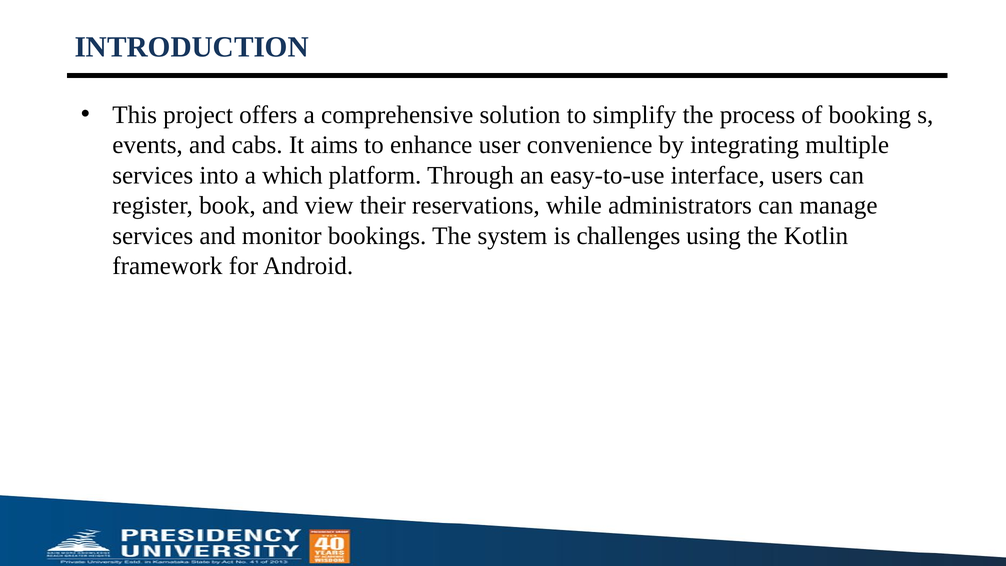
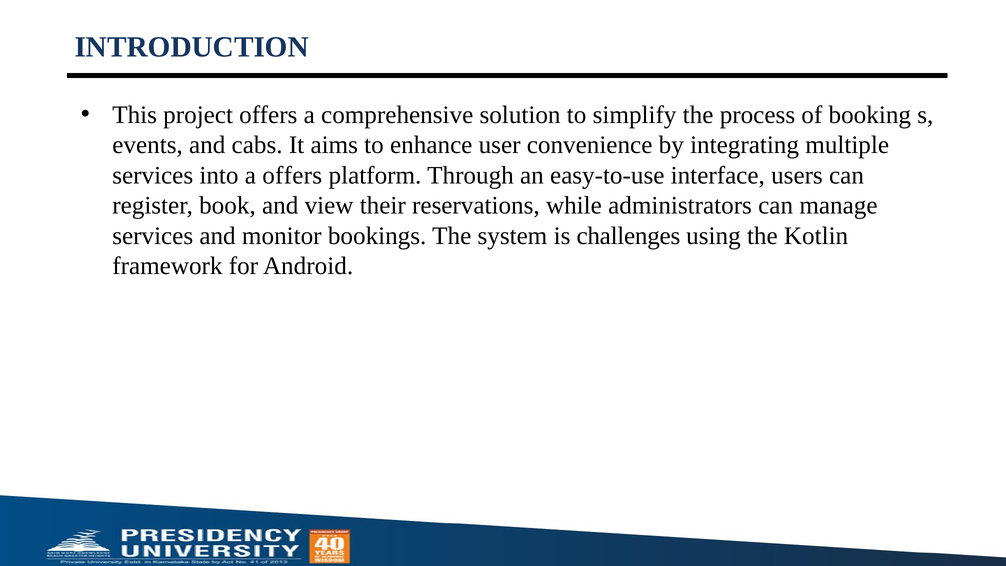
a which: which -> offers
